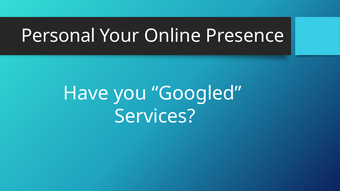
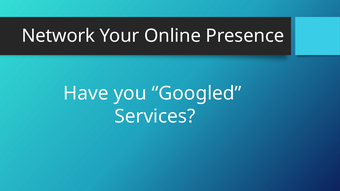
Personal: Personal -> Network
